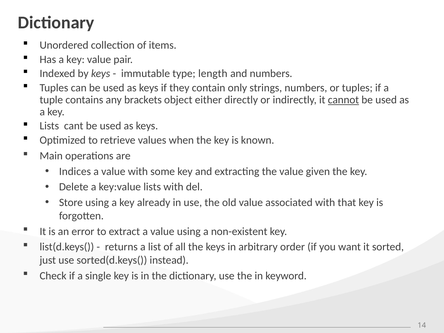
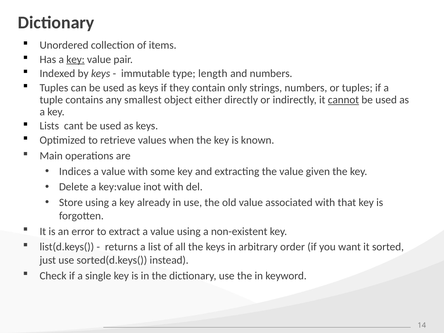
key at (76, 59) underline: none -> present
brackets: brackets -> smallest
key:value lists: lists -> inot
